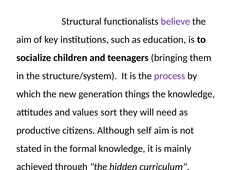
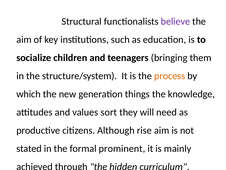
process colour: purple -> orange
self: self -> rise
formal knowledge: knowledge -> prominent
